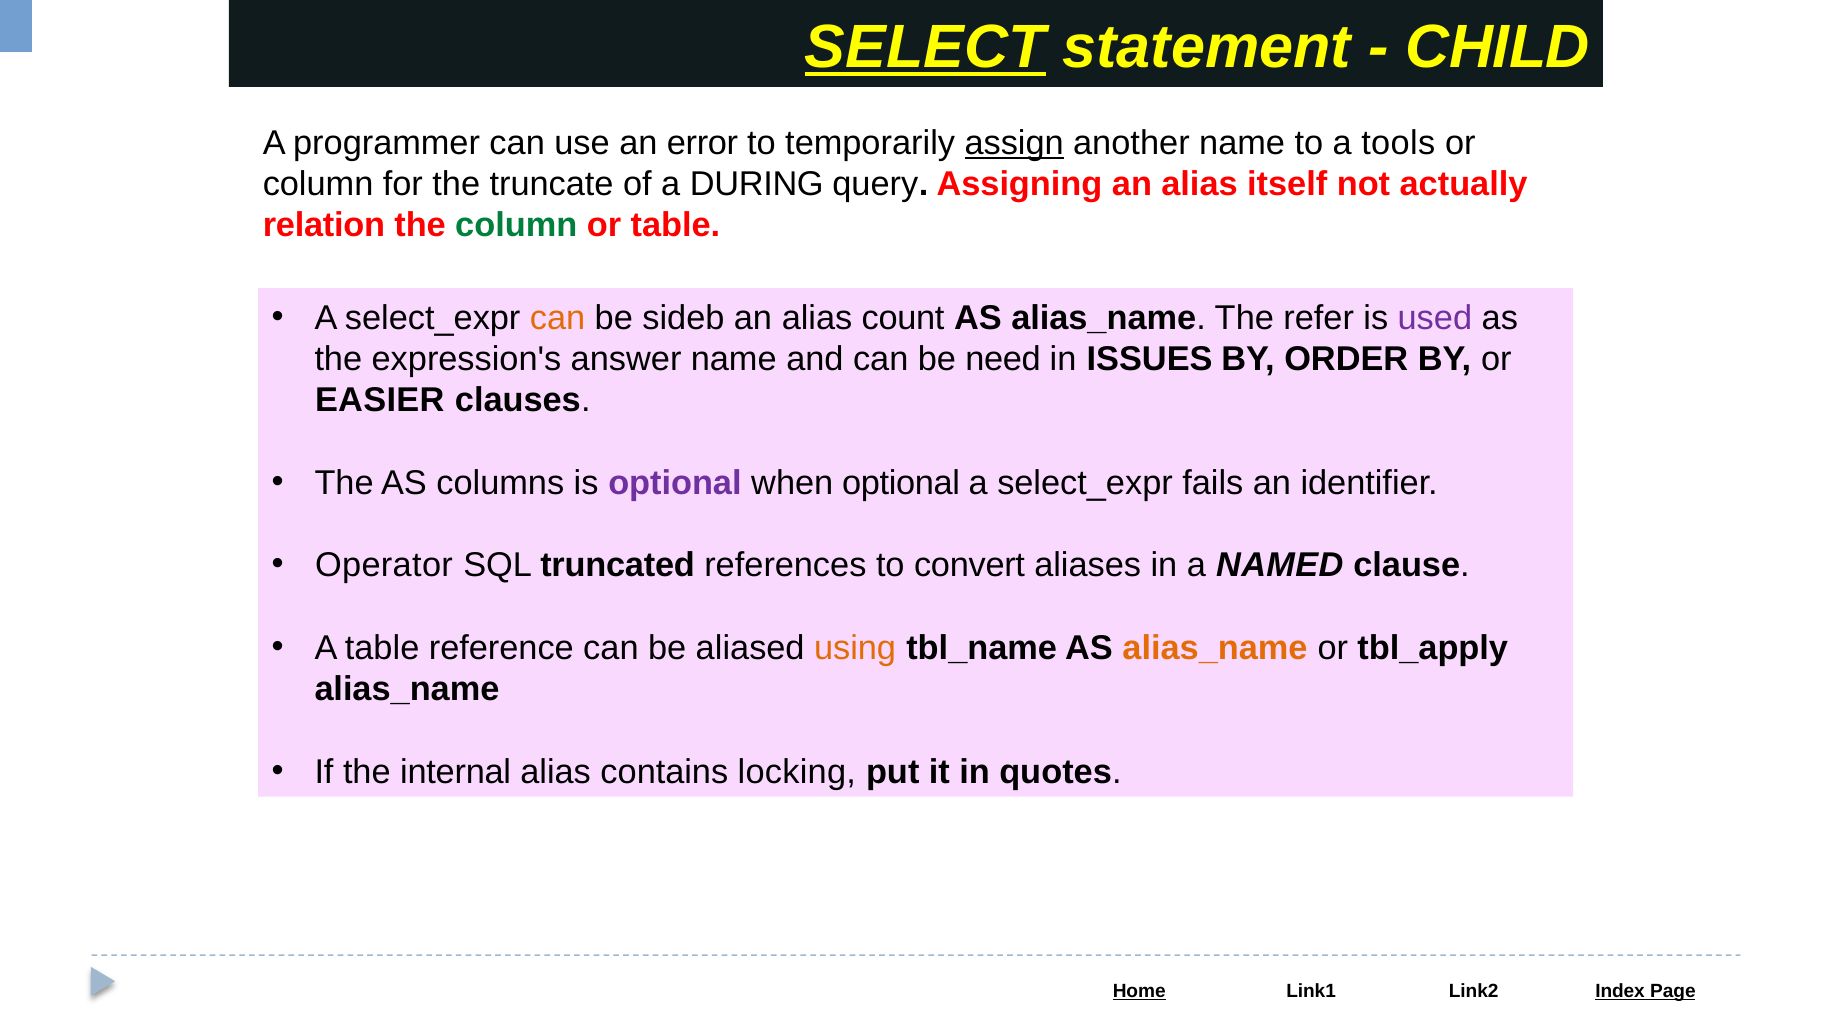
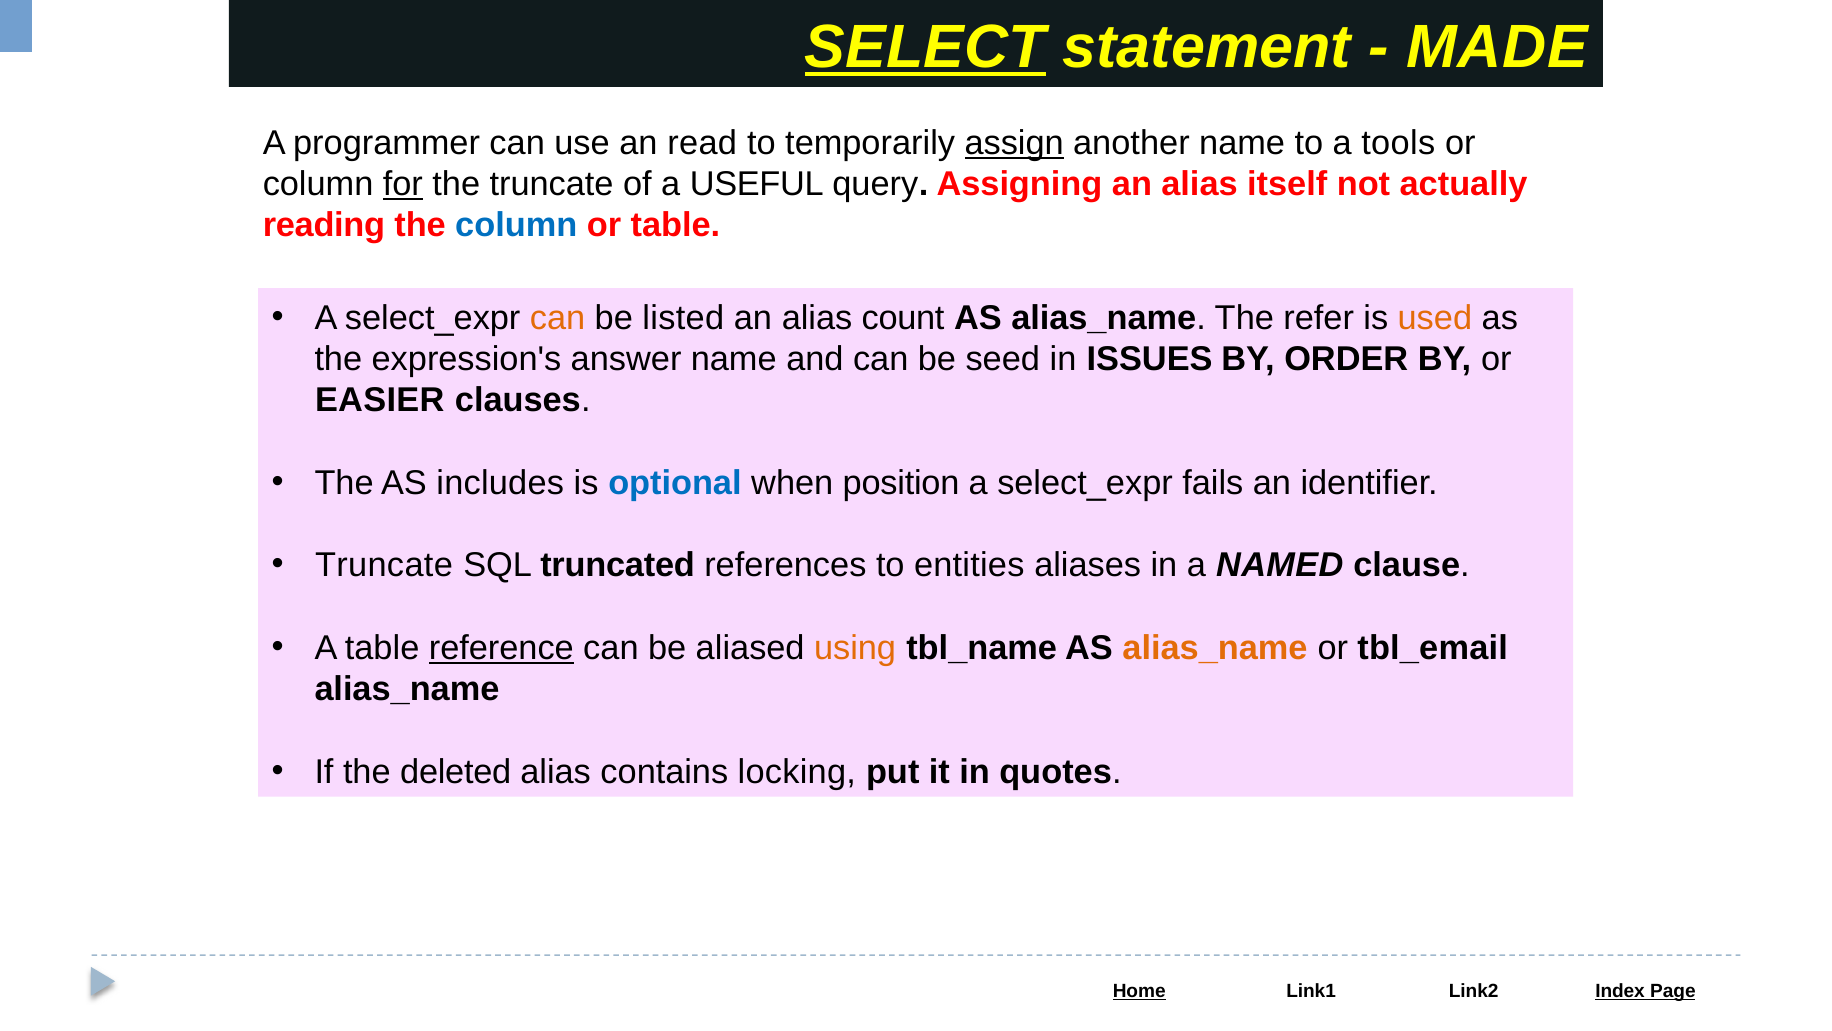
CHILD: CHILD -> MADE
error: error -> read
for underline: none -> present
DURING: DURING -> USEFUL
relation: relation -> reading
column at (516, 225) colour: green -> blue
sideb: sideb -> listed
used colour: purple -> orange
need: need -> seed
columns: columns -> includes
optional at (675, 483) colour: purple -> blue
when optional: optional -> position
Operator at (384, 565): Operator -> Truncate
convert: convert -> entities
reference underline: none -> present
tbl_apply: tbl_apply -> tbl_email
internal: internal -> deleted
